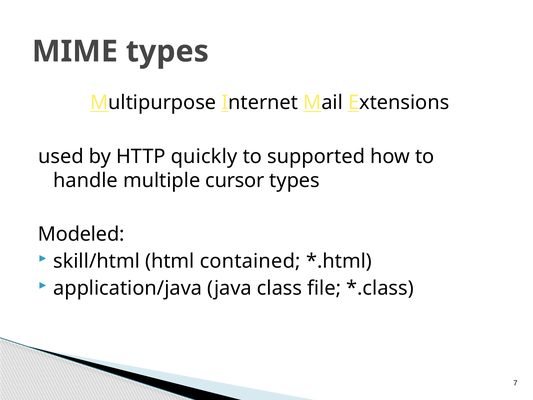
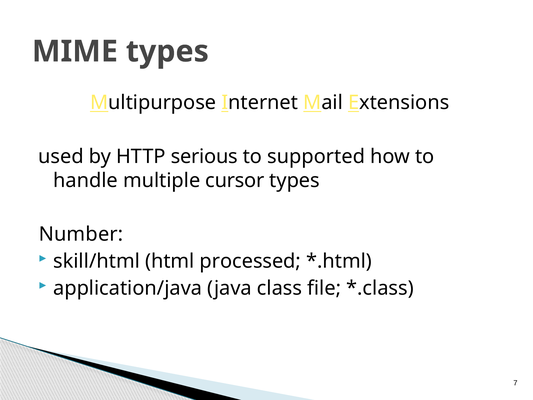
quickly: quickly -> serious
Modeled: Modeled -> Number
contained: contained -> processed
